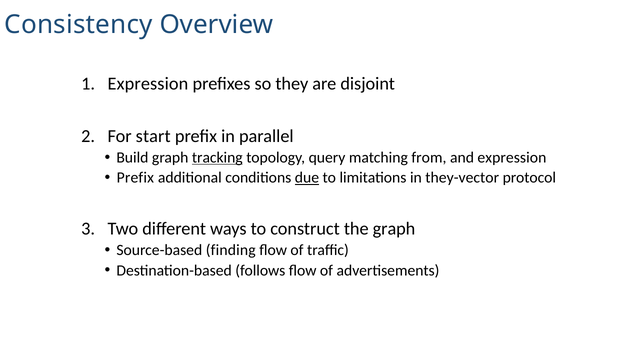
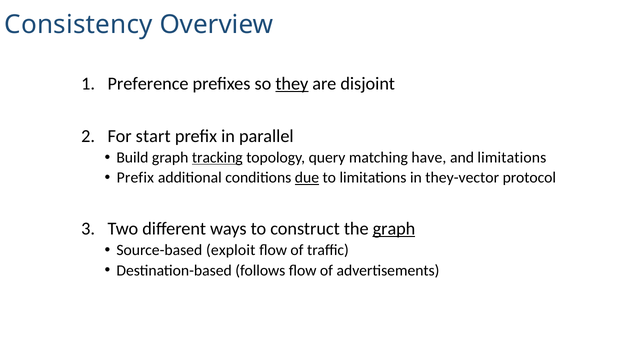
Expression at (148, 84): Expression -> Preference
they underline: none -> present
from: from -> have
and expression: expression -> limitations
graph at (394, 229) underline: none -> present
finding: finding -> exploit
